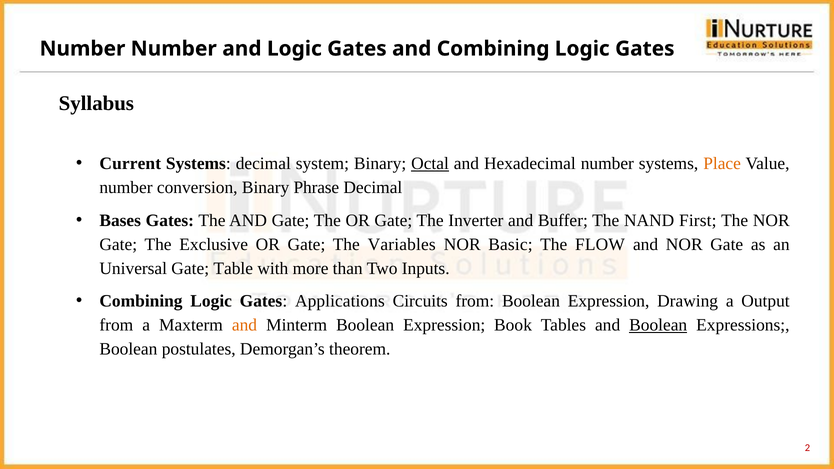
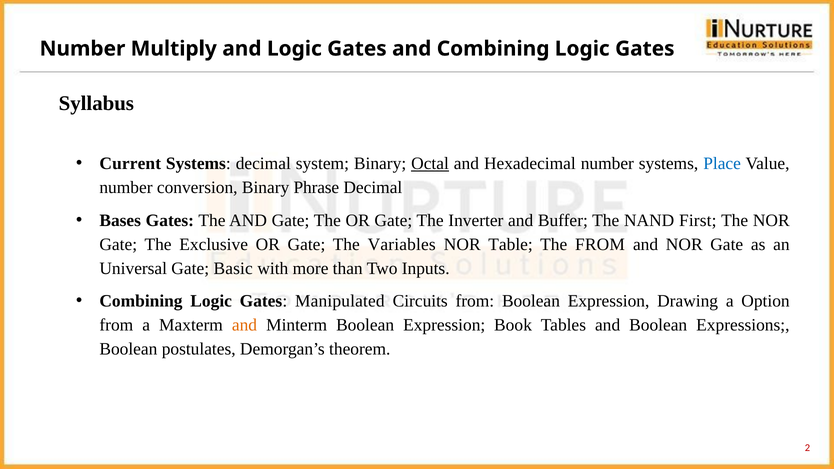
Number Number: Number -> Multiply
Place colour: orange -> blue
Basic: Basic -> Table
The FLOW: FLOW -> FROM
Table: Table -> Basic
Applications: Applications -> Manipulated
Output: Output -> Option
Boolean at (658, 325) underline: present -> none
